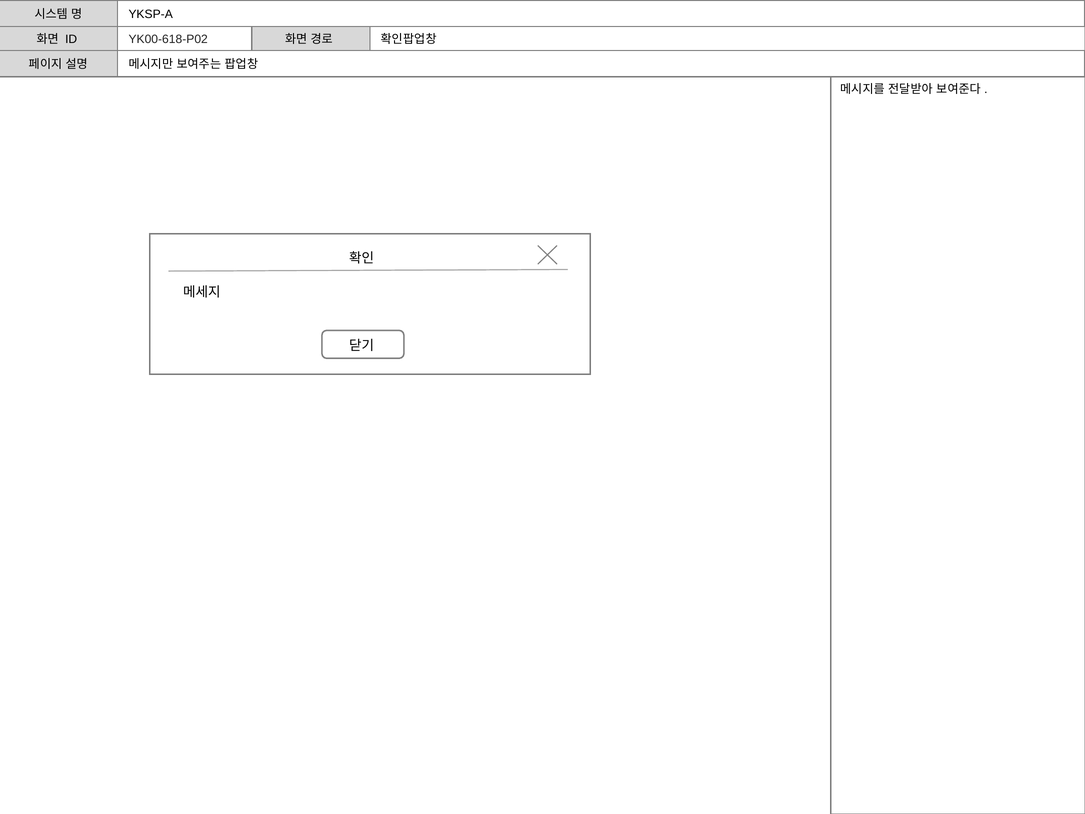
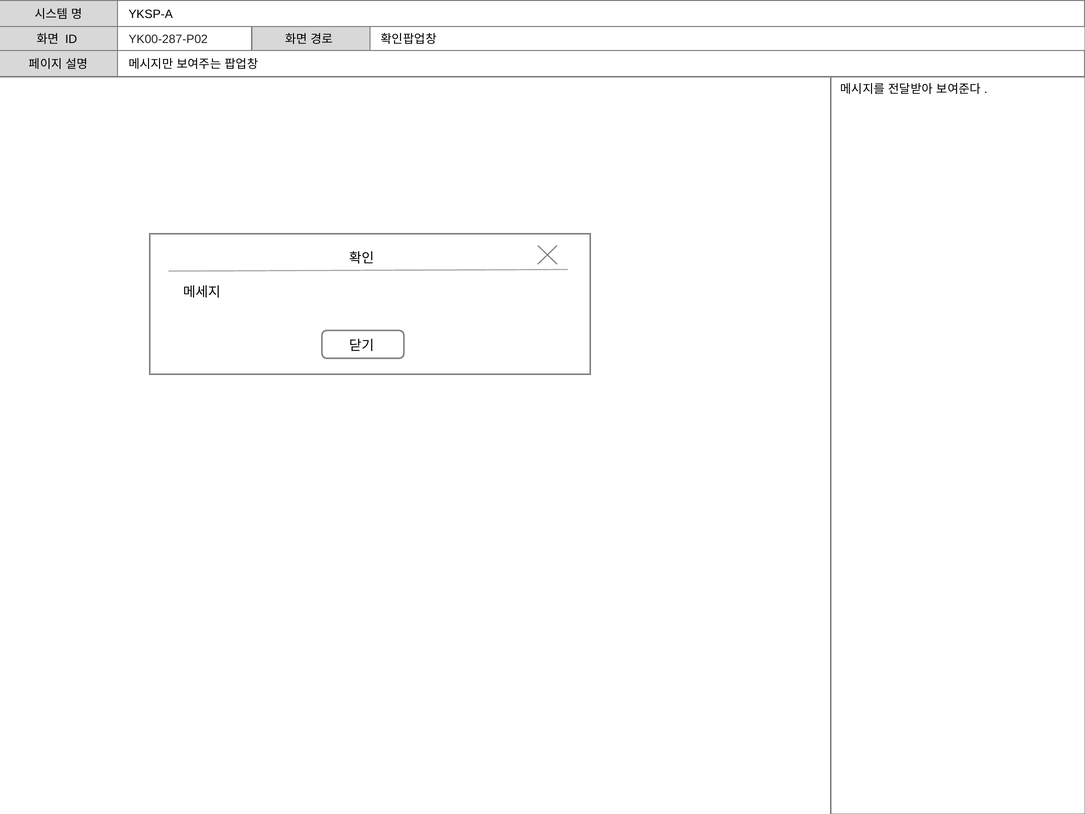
YK00-618-P02: YK00-618-P02 -> YK00-287-P02
